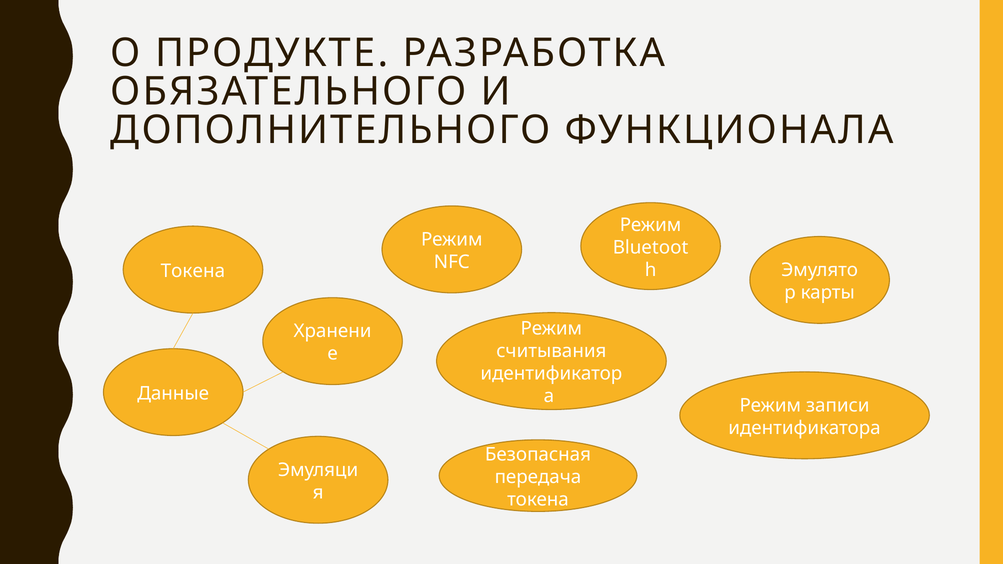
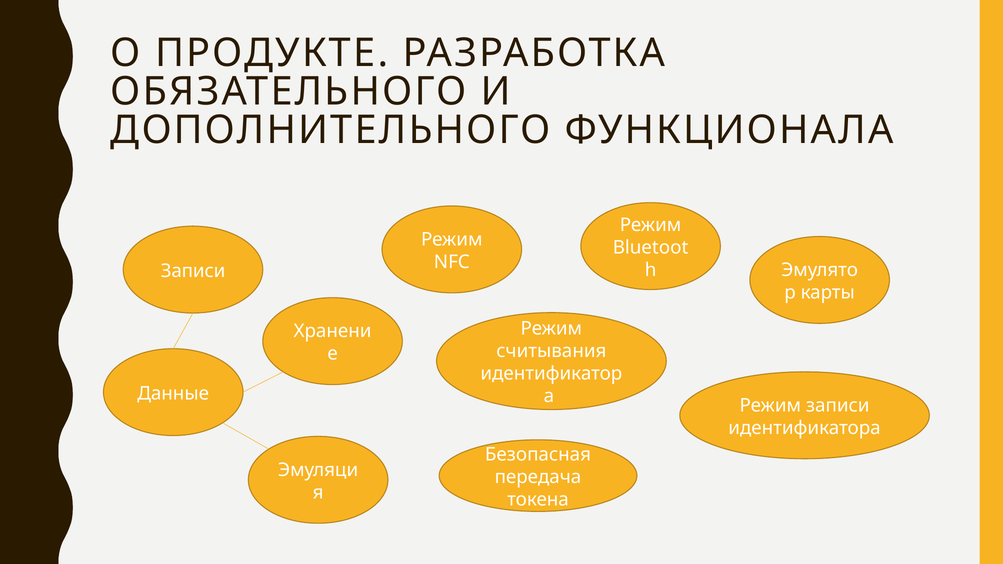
Токена at (193, 271): Токена -> Записи
